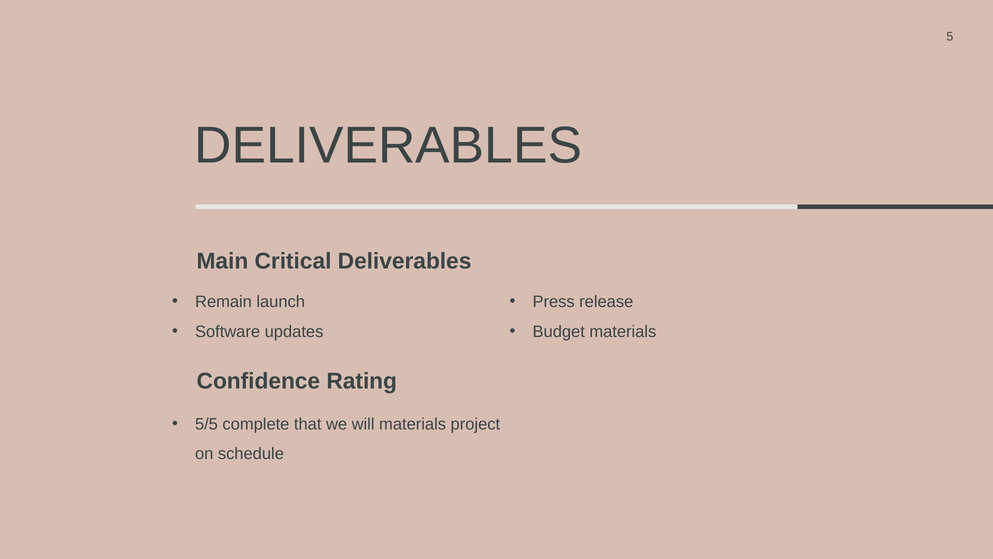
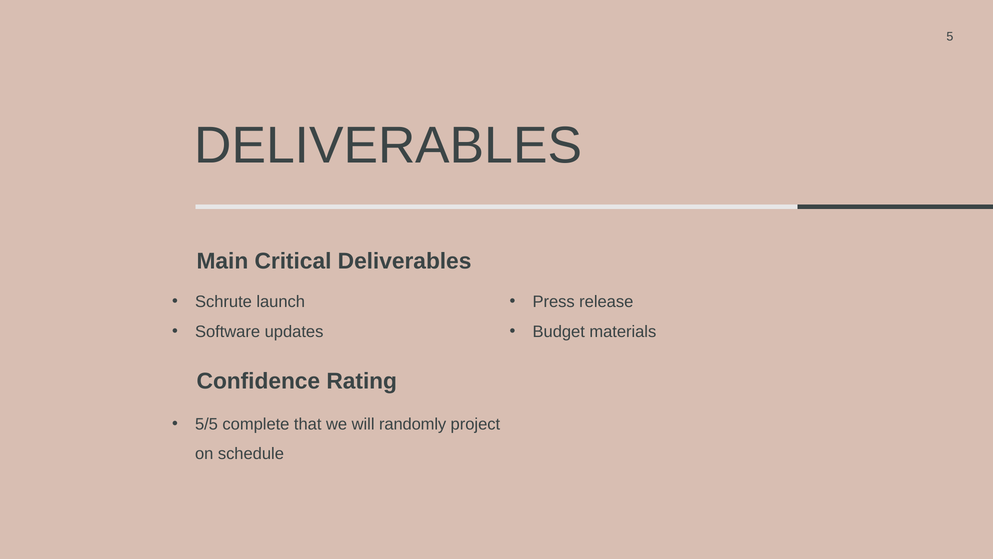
Remain: Remain -> Schrute
will materials: materials -> randomly
